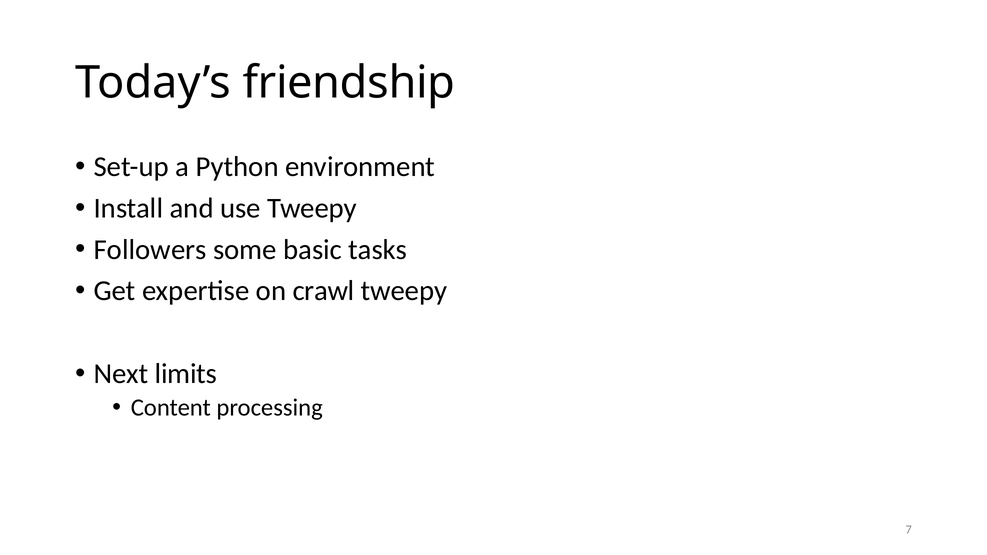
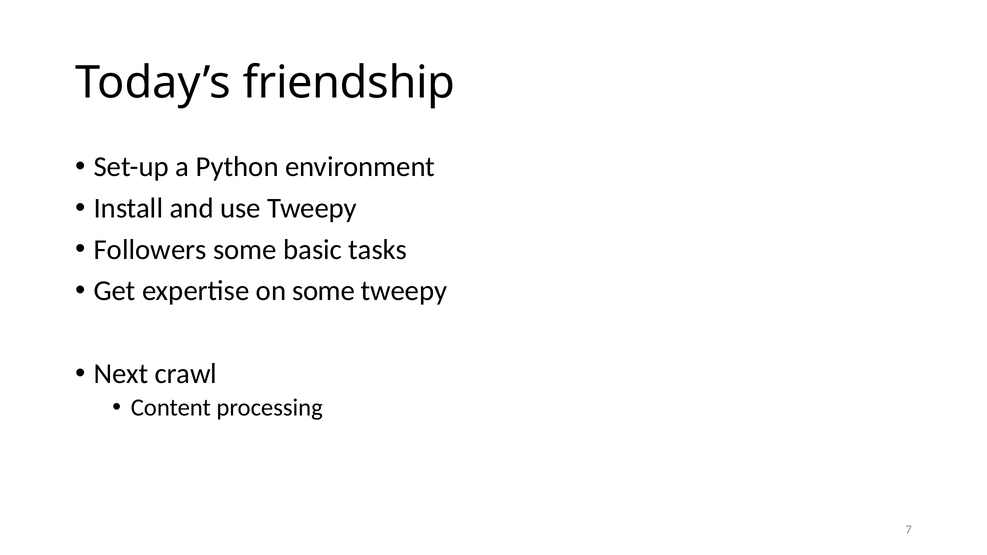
on crawl: crawl -> some
limits: limits -> crawl
